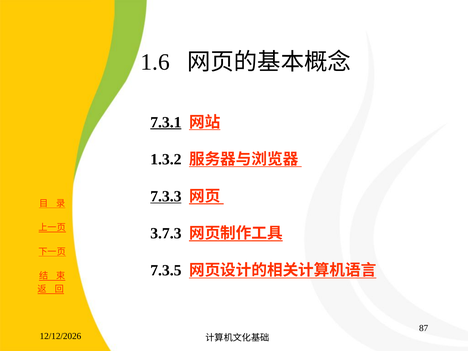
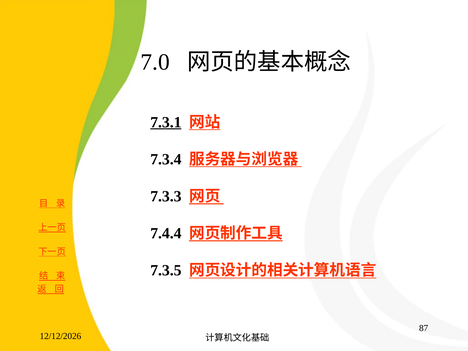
1.6: 1.6 -> 7.0
1.3.2: 1.3.2 -> 7.3.4
7.3.3 underline: present -> none
3.7.3: 3.7.3 -> 7.4.4
